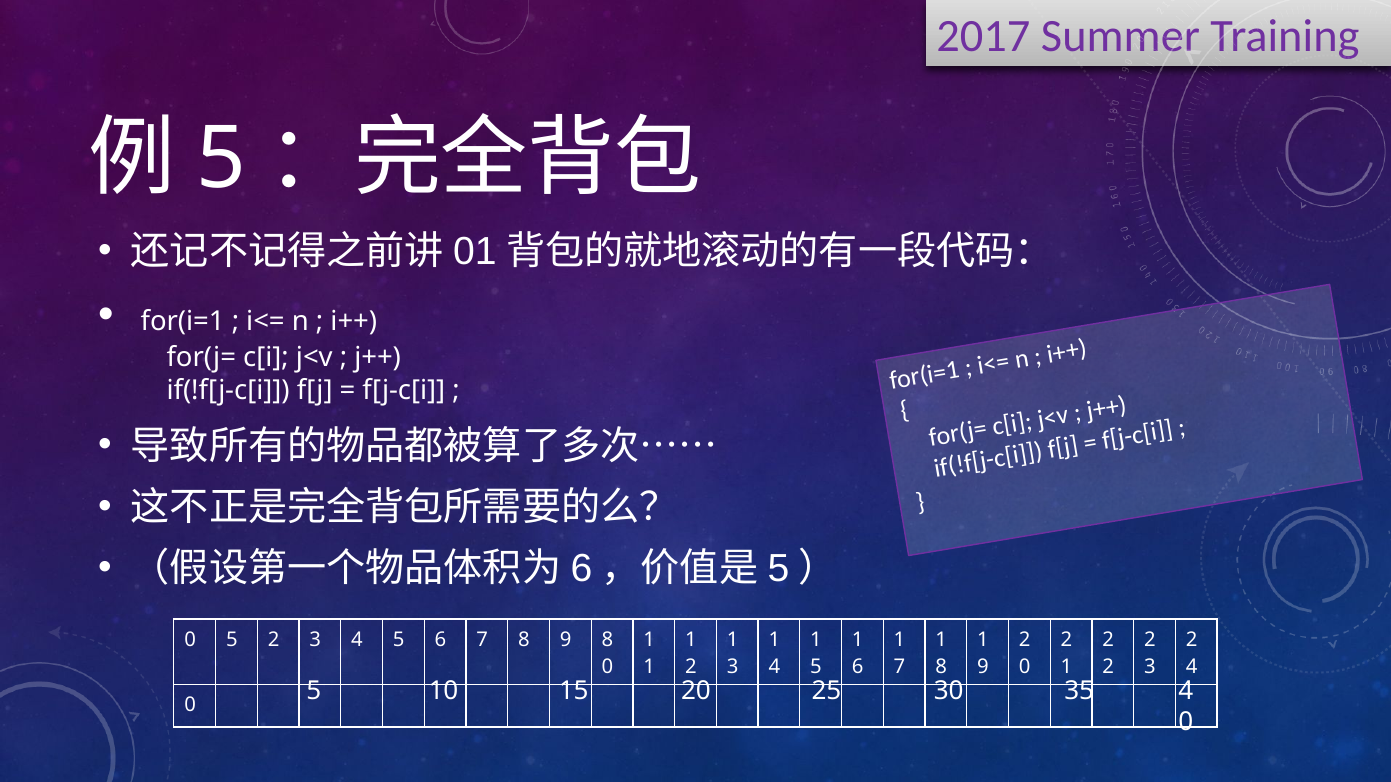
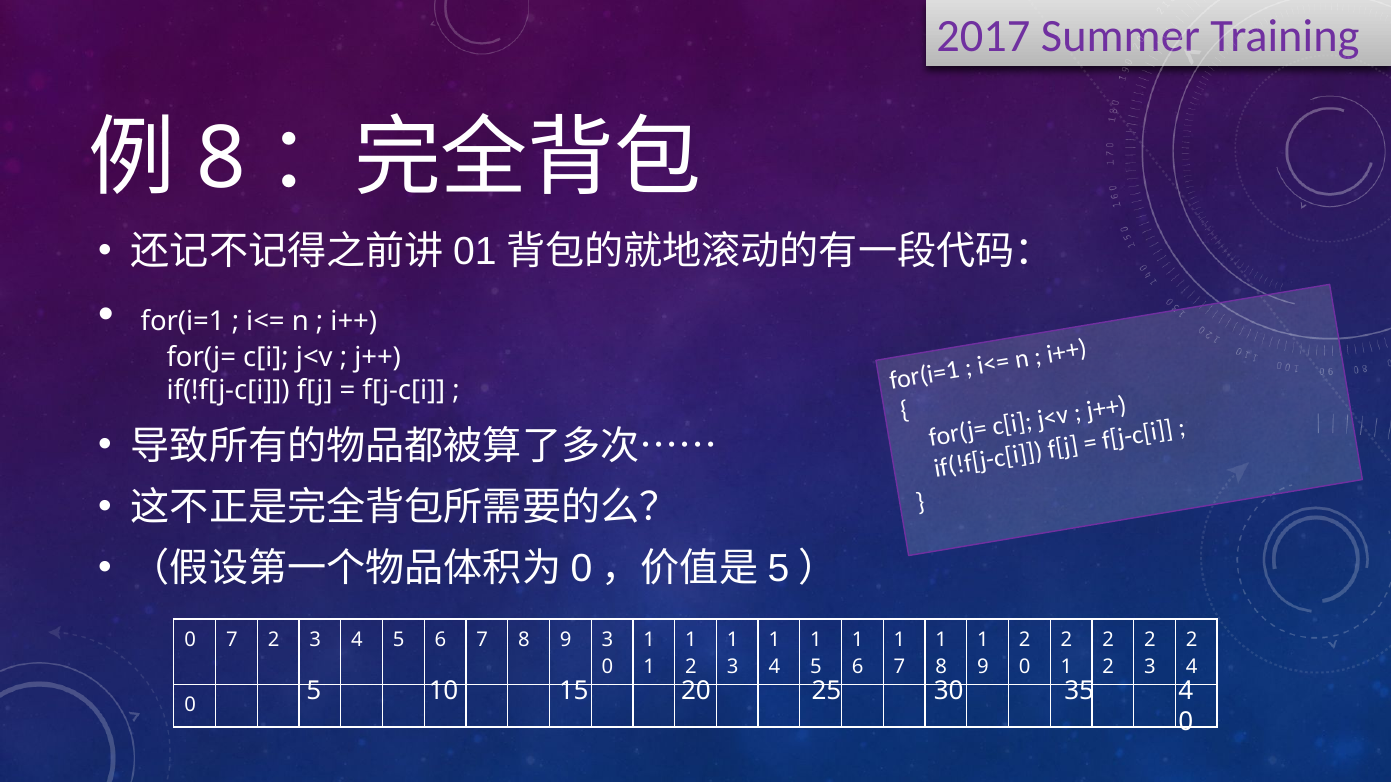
5 at (221, 159): 5 -> 8
6 at (581, 569): 6 -> 0
0 5: 5 -> 7
9 8: 8 -> 3
